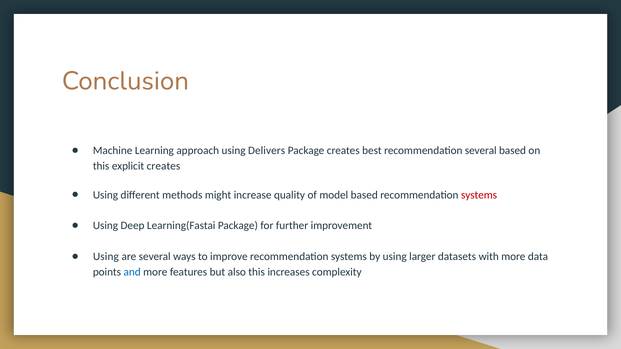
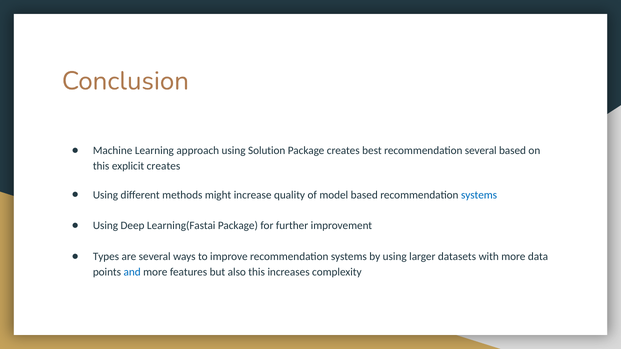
Delivers: Delivers -> Solution
systems at (479, 195) colour: red -> blue
Using at (106, 257): Using -> Types
